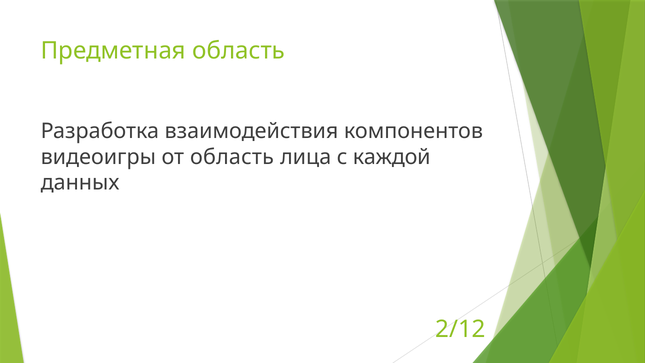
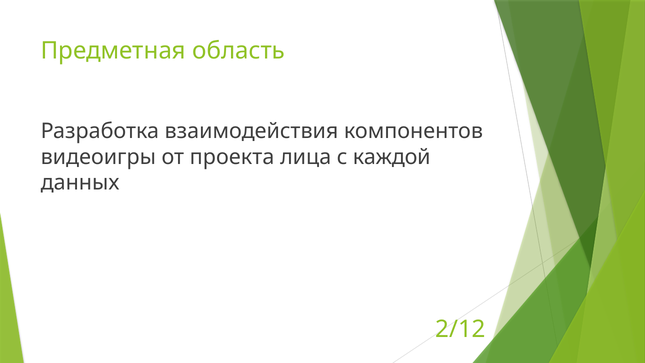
от область: область -> проекта
